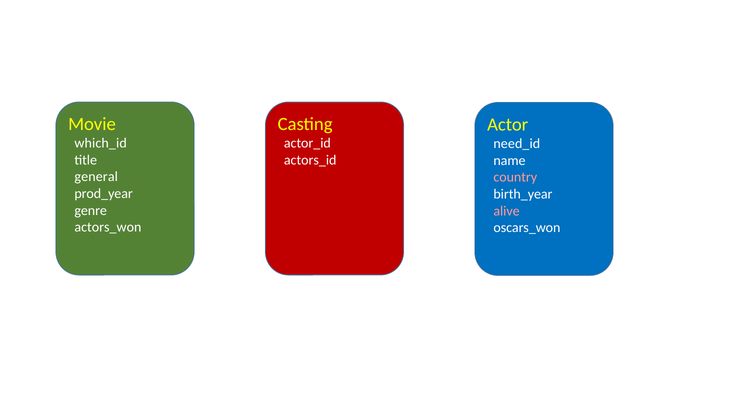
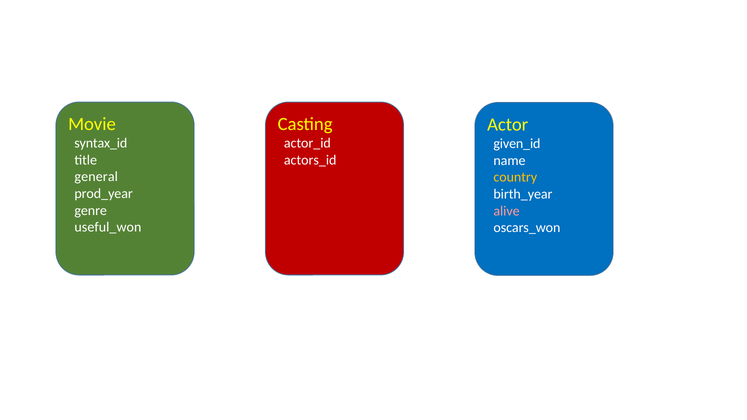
which_id: which_id -> syntax_id
need_id: need_id -> given_id
country colour: pink -> yellow
actors_won: actors_won -> useful_won
